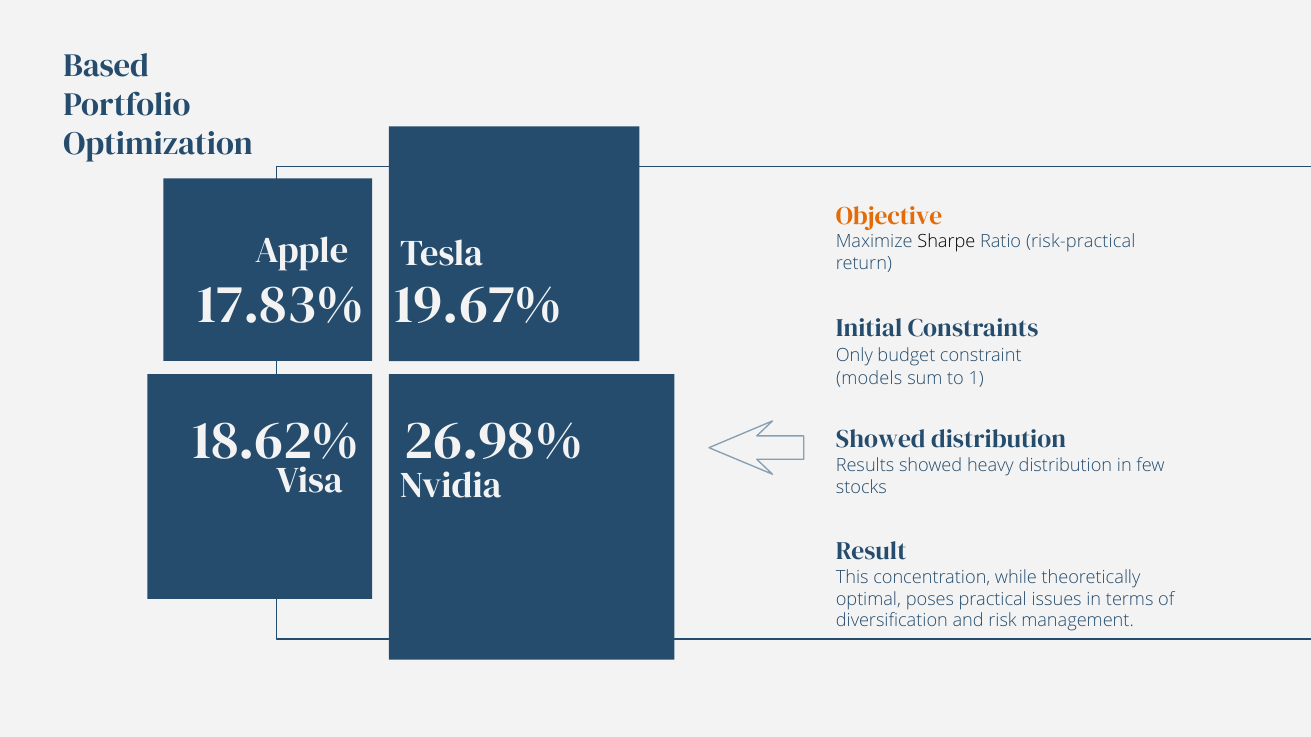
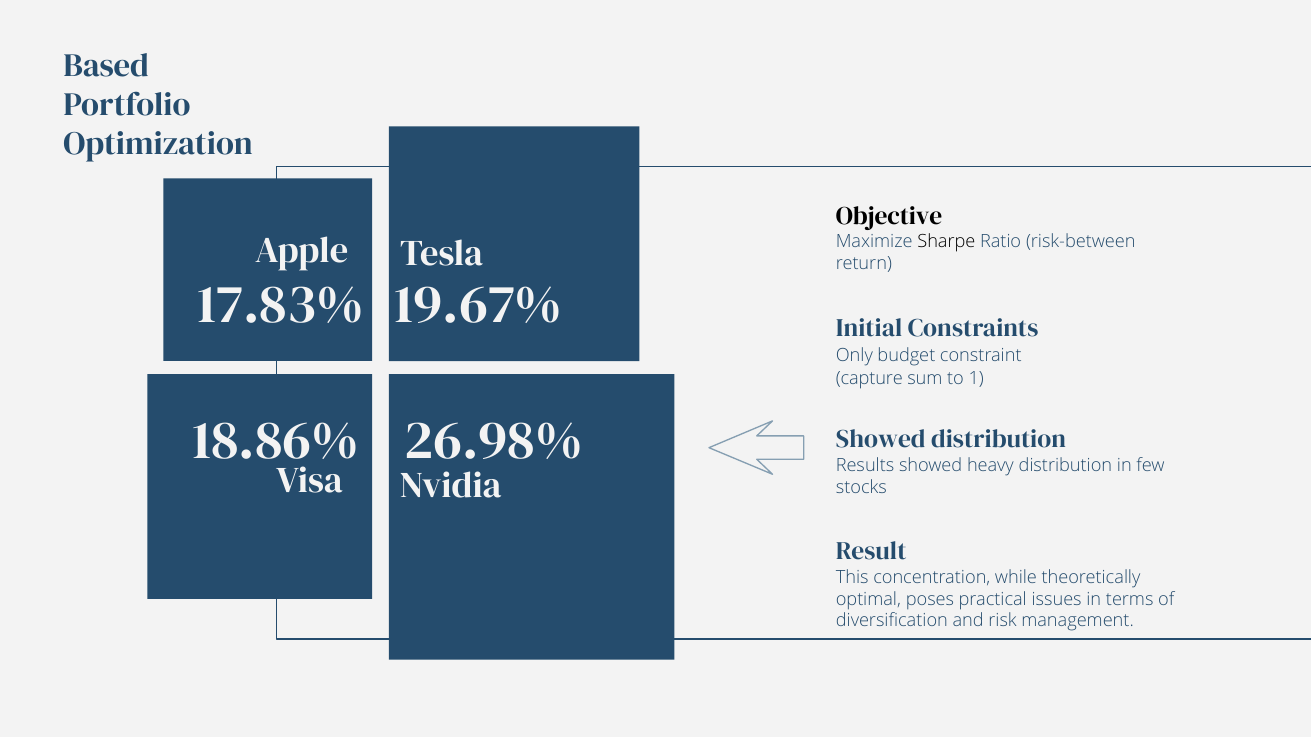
Objective colour: orange -> black
risk-practical: risk-practical -> risk-between
models: models -> capture
18.62%: 18.62% -> 18.86%
